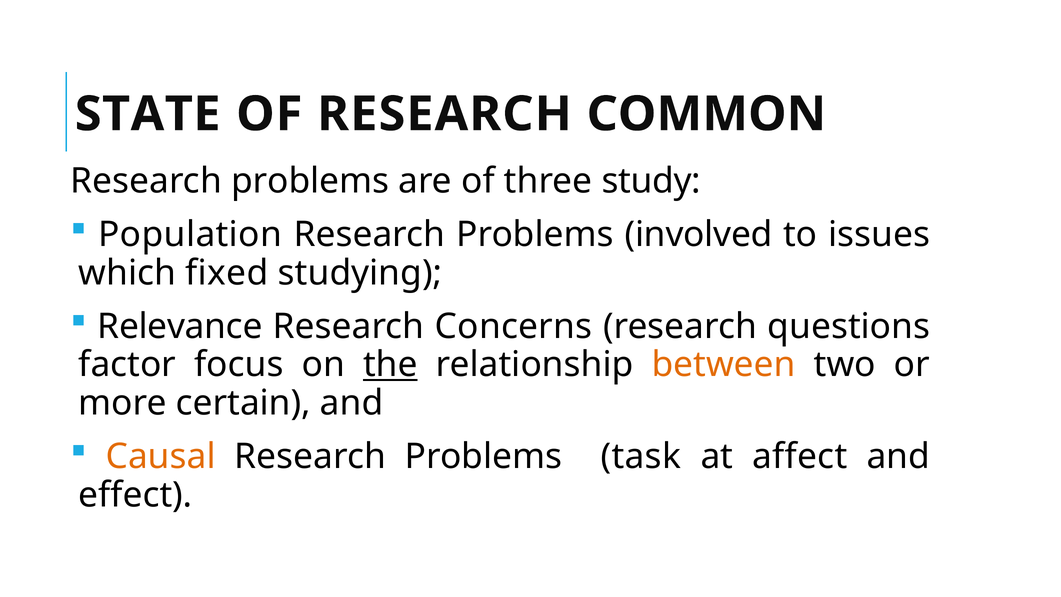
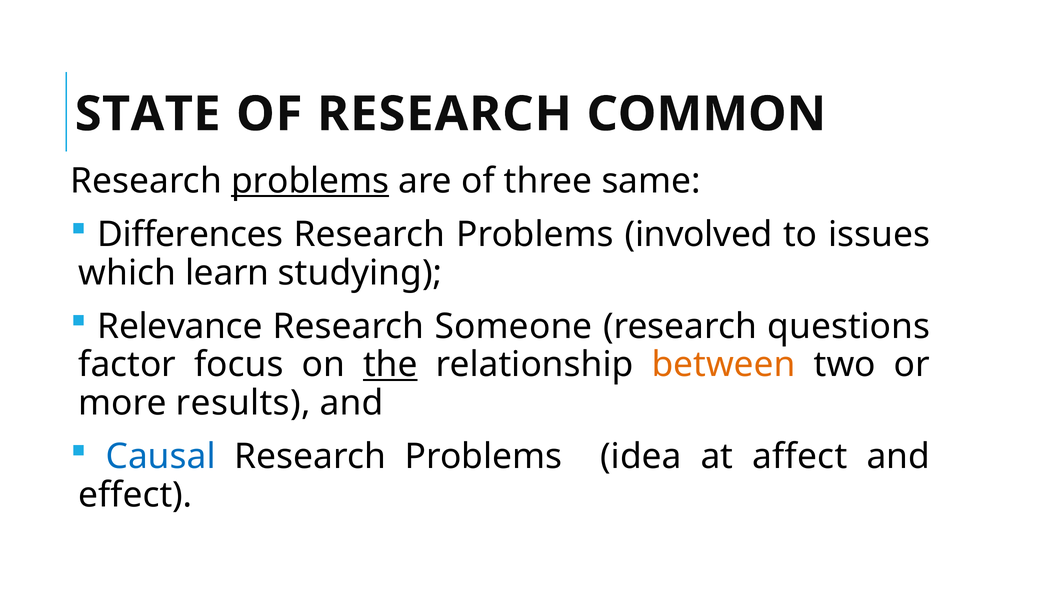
problems at (310, 181) underline: none -> present
study: study -> same
Population: Population -> Differences
fixed: fixed -> learn
Concerns: Concerns -> Someone
certain: certain -> results
Causal colour: orange -> blue
task: task -> idea
